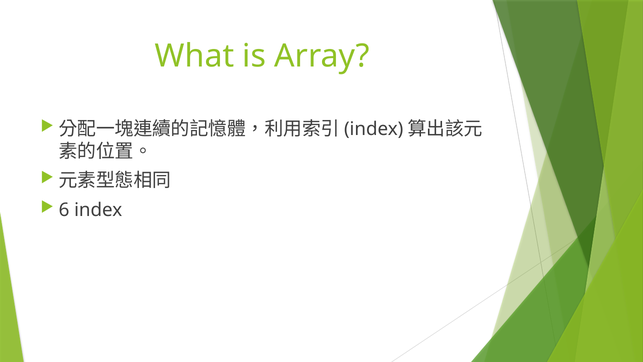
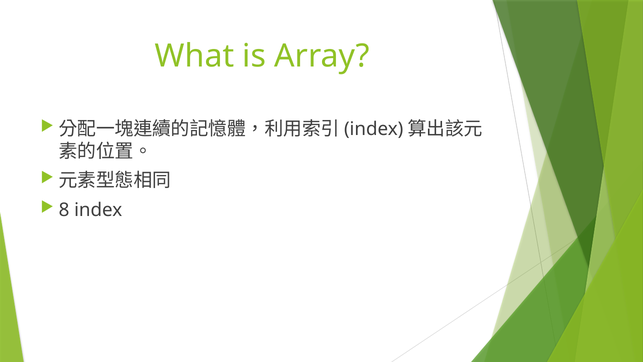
6: 6 -> 8
